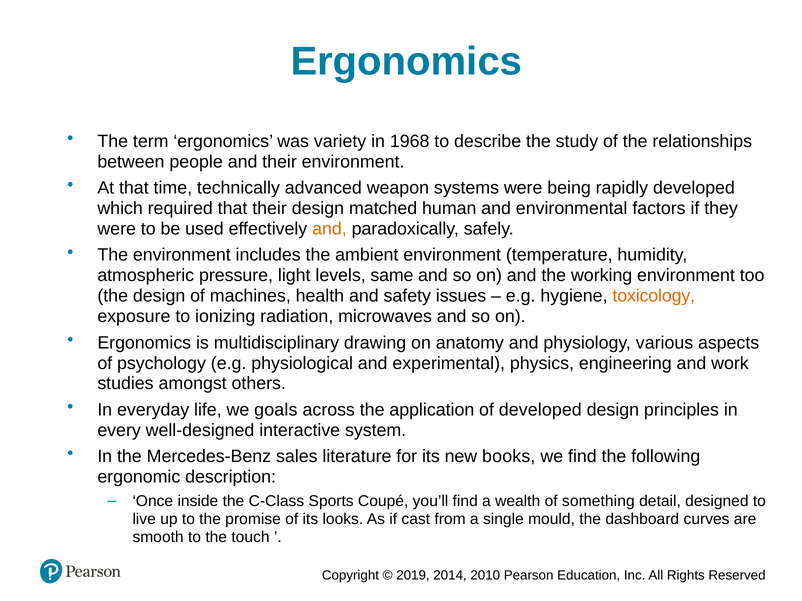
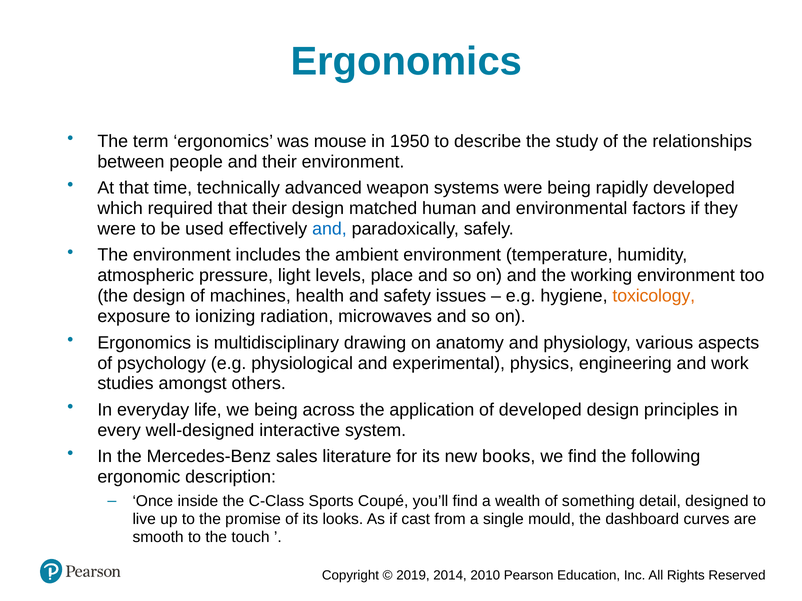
variety: variety -> mouse
1968: 1968 -> 1950
and at (329, 229) colour: orange -> blue
same: same -> place
we goals: goals -> being
